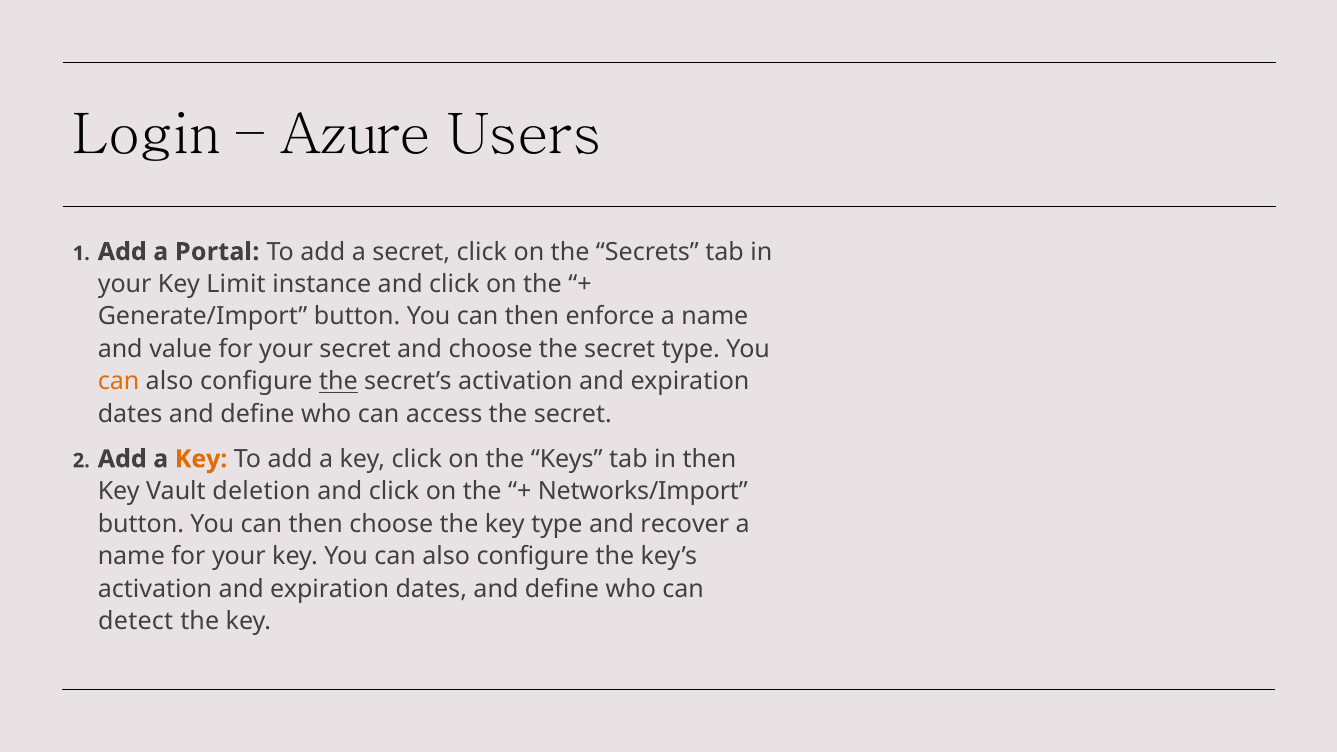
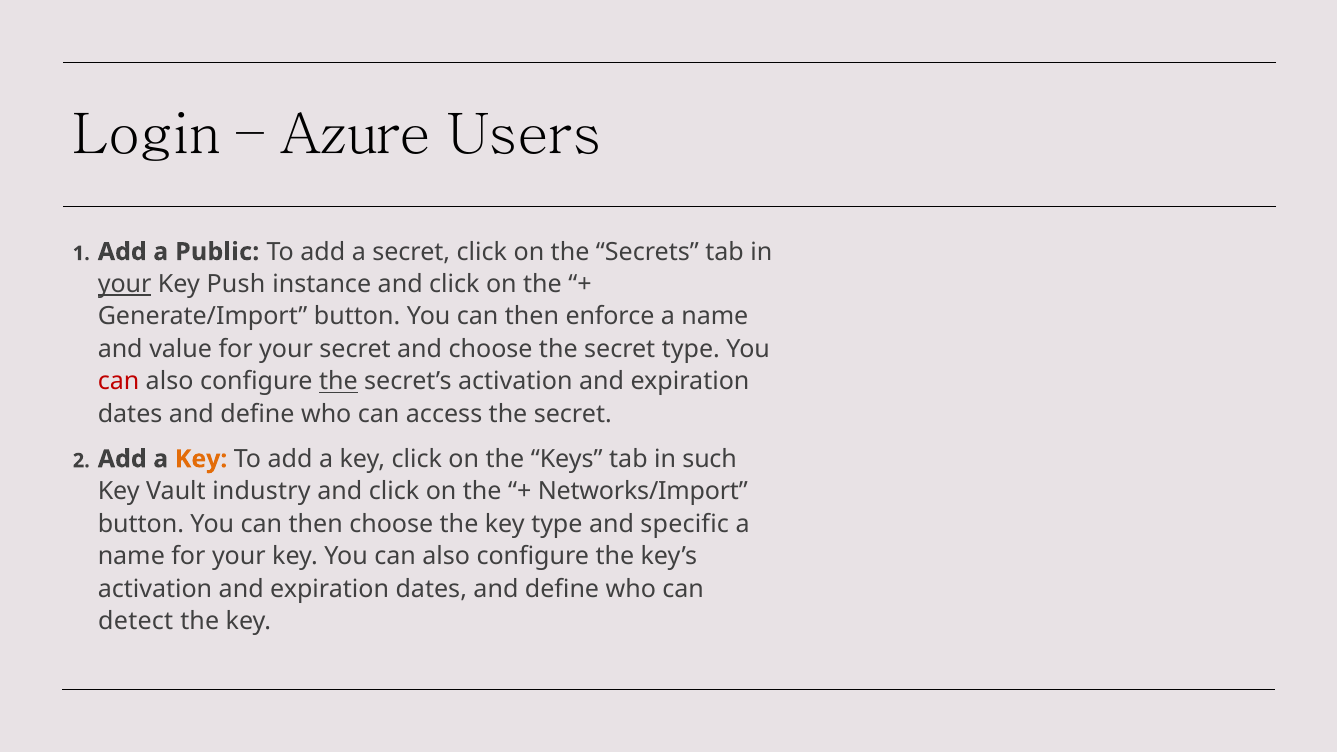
Portal: Portal -> Public
your at (125, 284) underline: none -> present
Limit: Limit -> Push
can at (119, 382) colour: orange -> red
in then: then -> such
deletion: deletion -> industry
recover: recover -> specific
